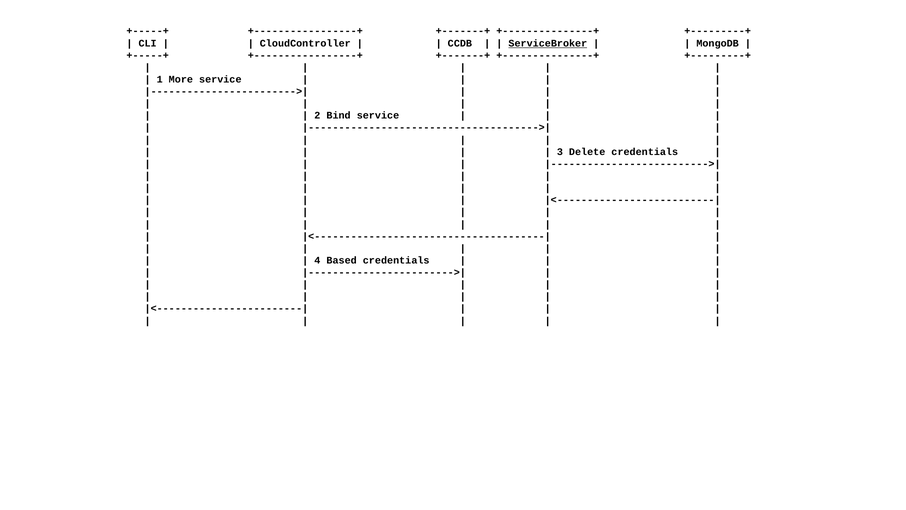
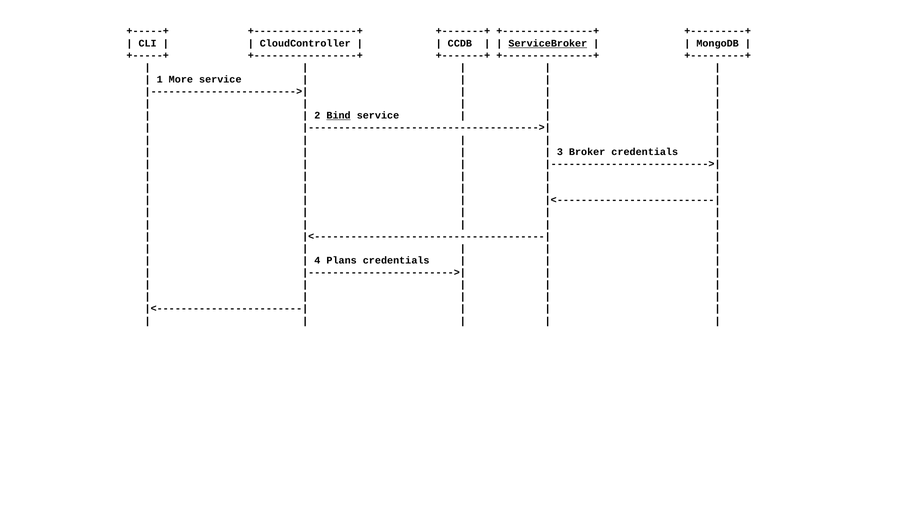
Bind underline: none -> present
Delete: Delete -> Broker
Based: Based -> Plans
